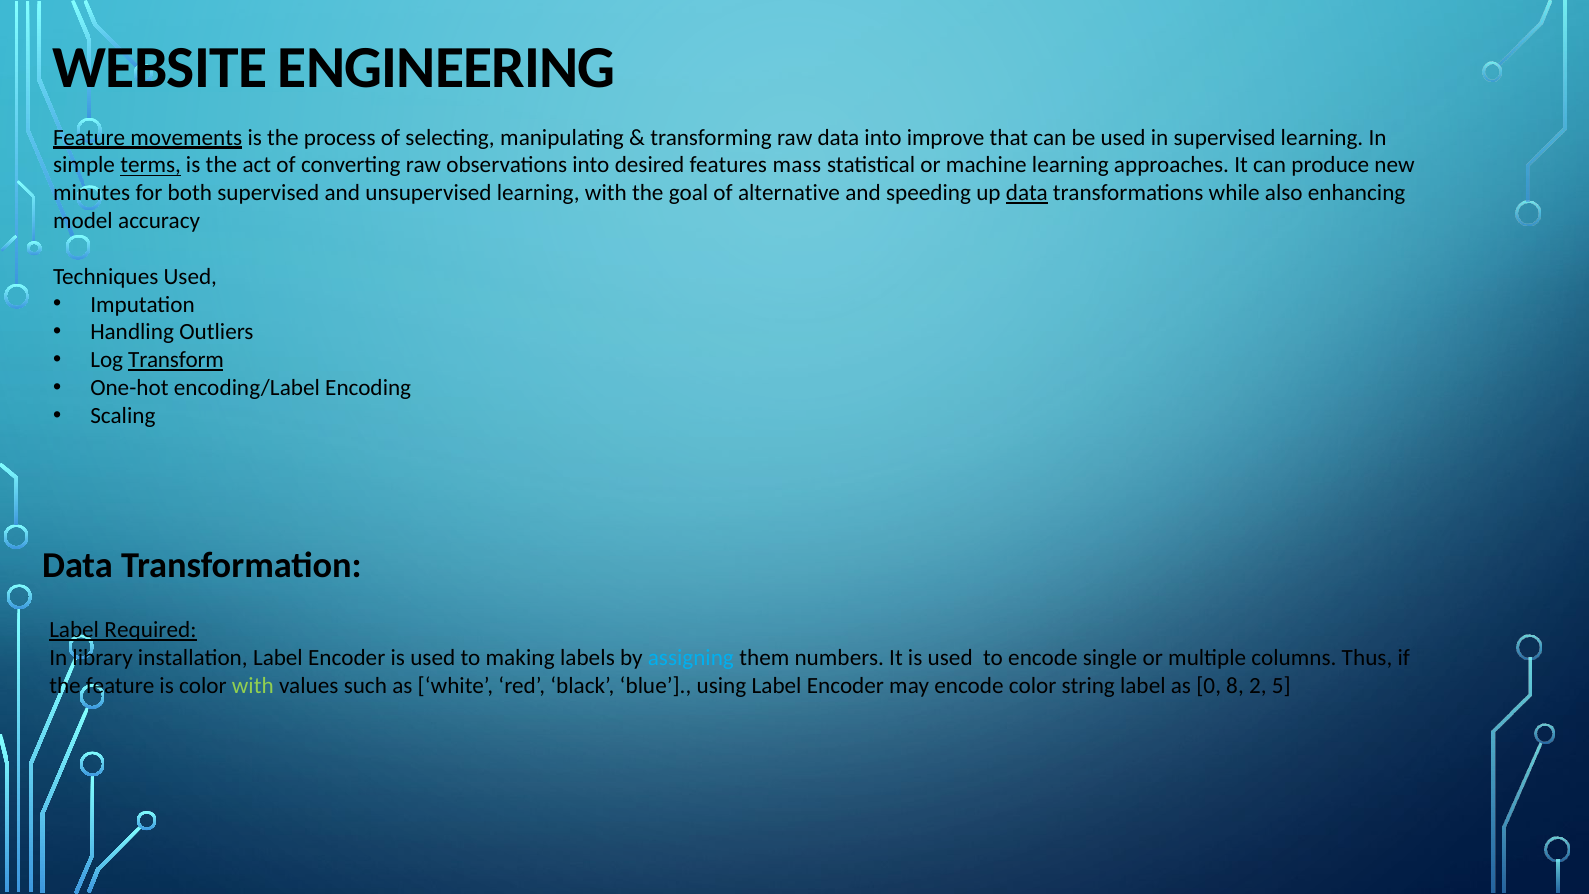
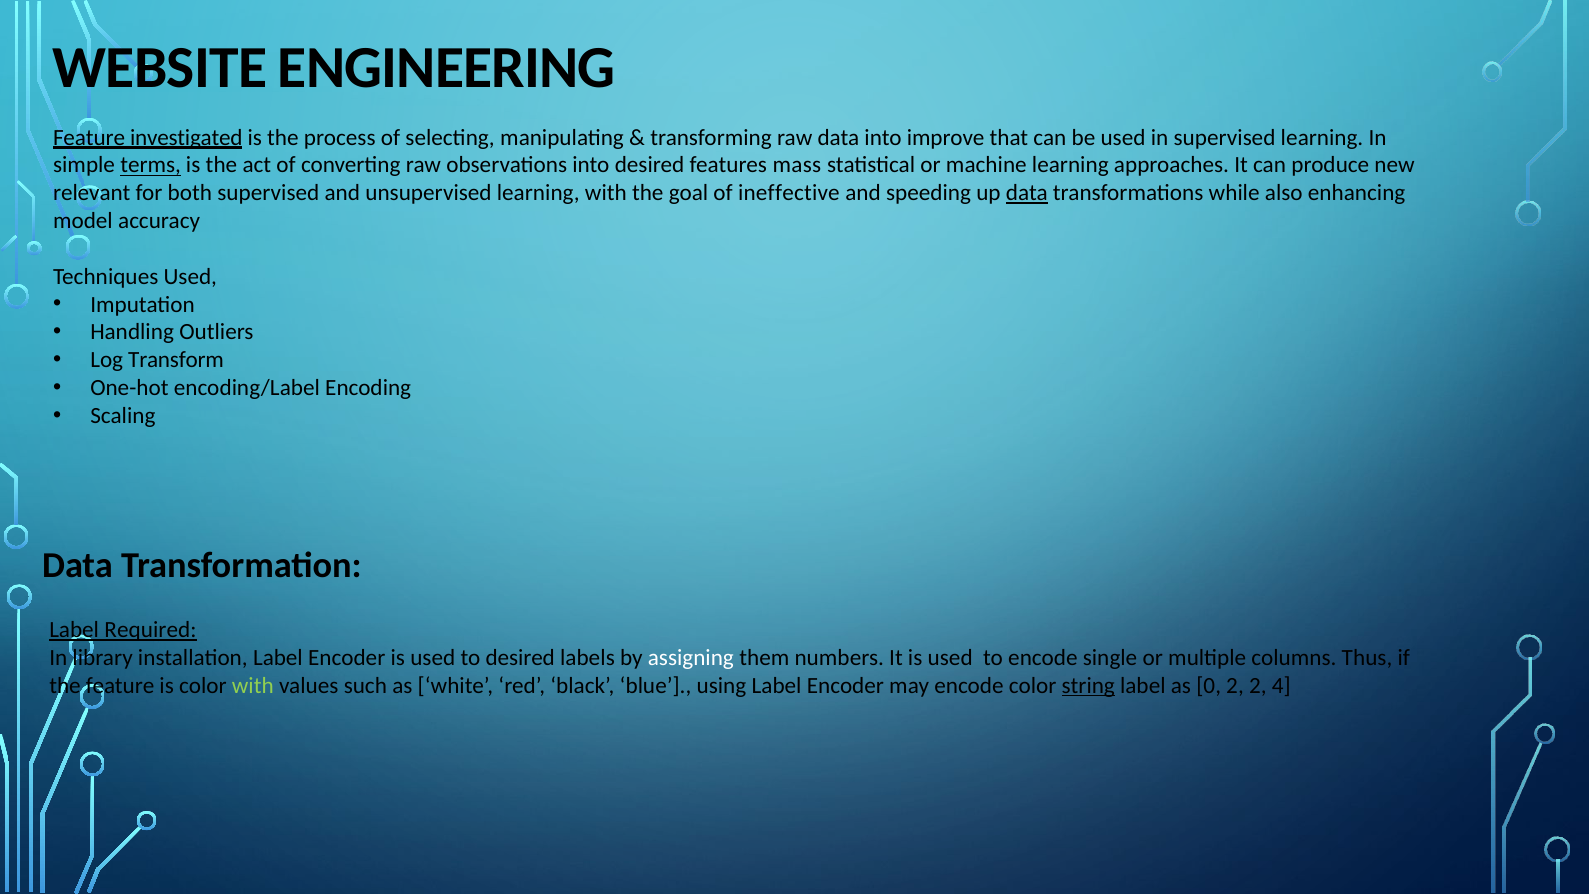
movements: movements -> investigated
minutes: minutes -> relevant
alternative: alternative -> ineffective
Transform underline: present -> none
to making: making -> desired
assigning colour: light blue -> white
string underline: none -> present
0 8: 8 -> 2
5: 5 -> 4
